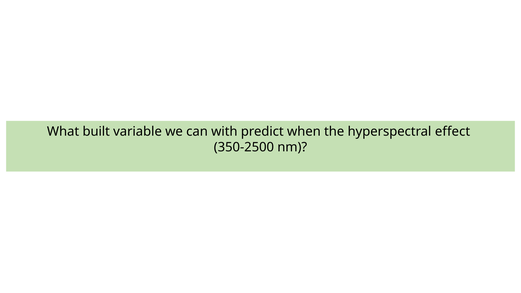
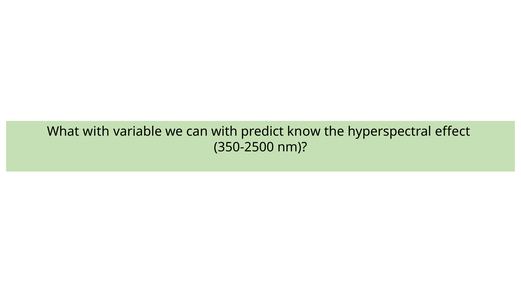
What built: built -> with
when: when -> know
